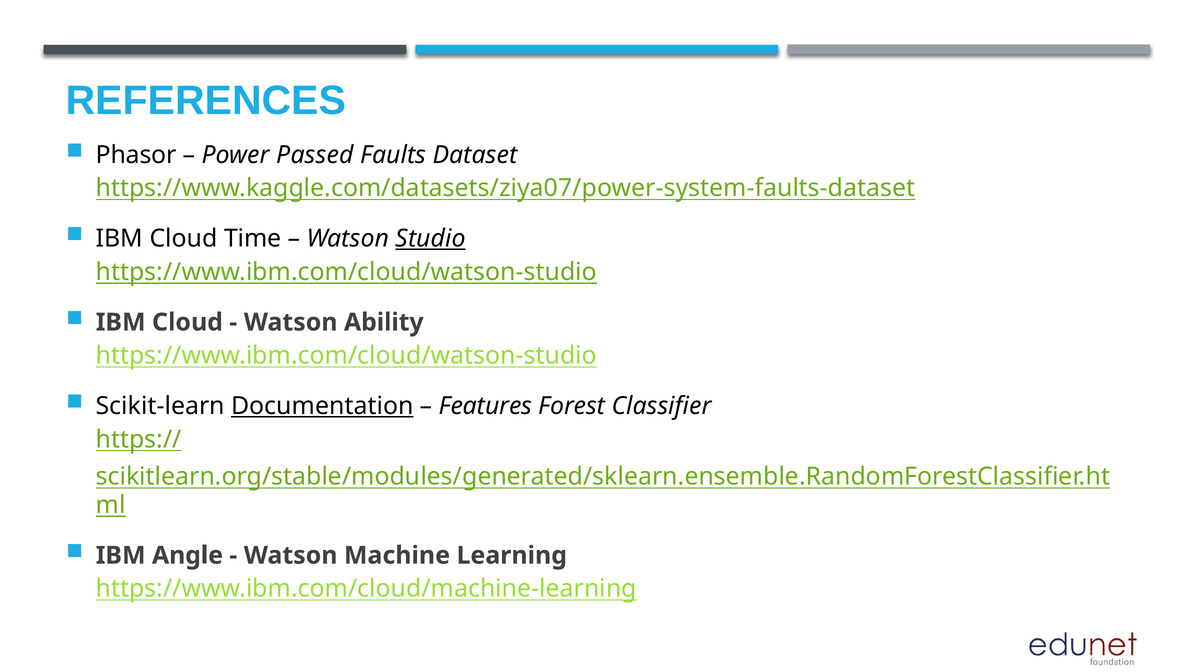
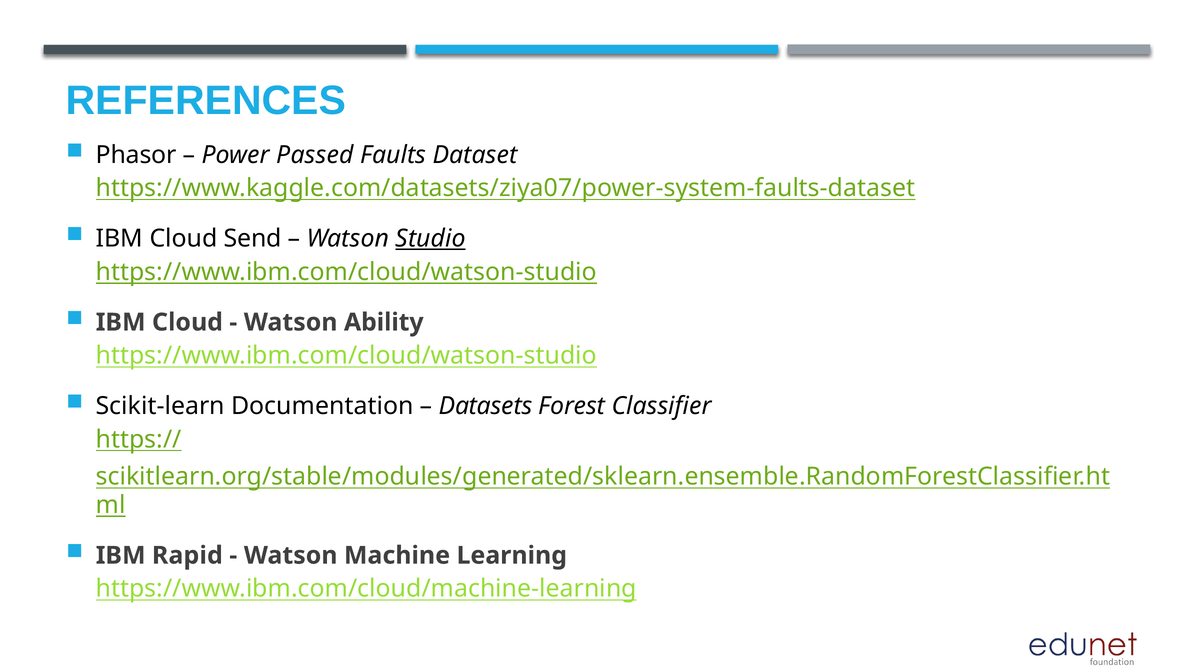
Time: Time -> Send
Documentation underline: present -> none
Features: Features -> Datasets
Angle: Angle -> Rapid
